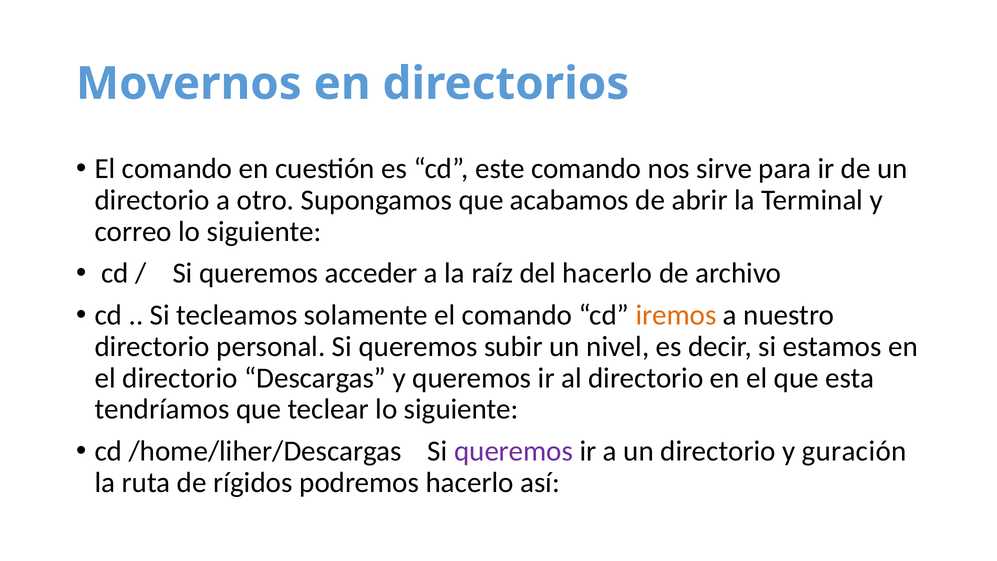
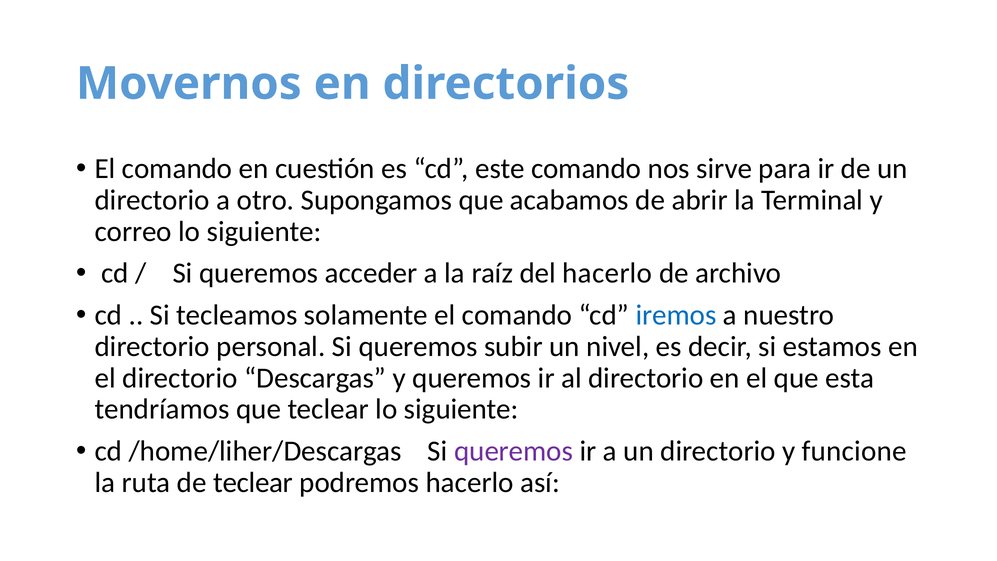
iremos colour: orange -> blue
guración: guración -> funcione
de rígidos: rígidos -> teclear
